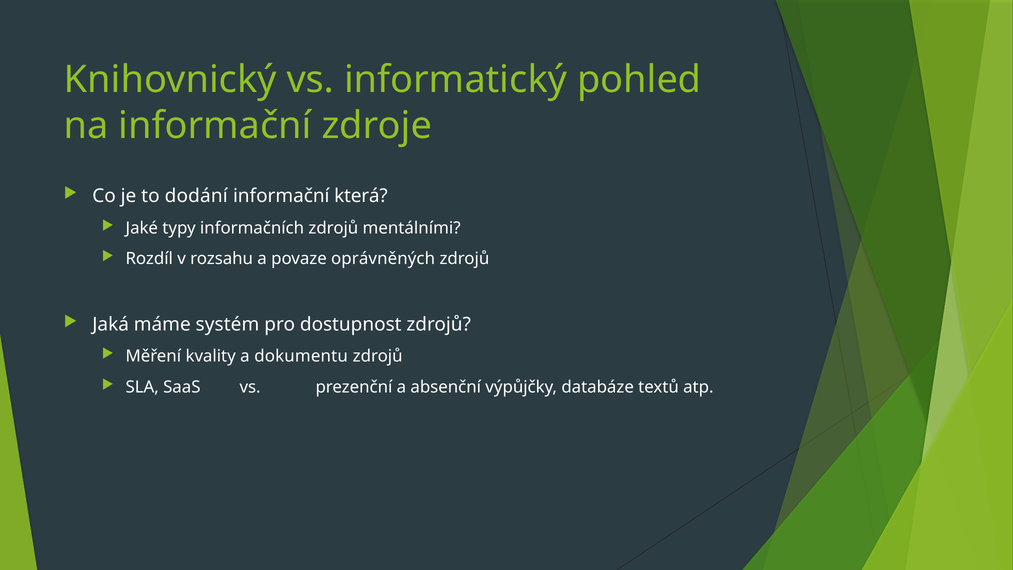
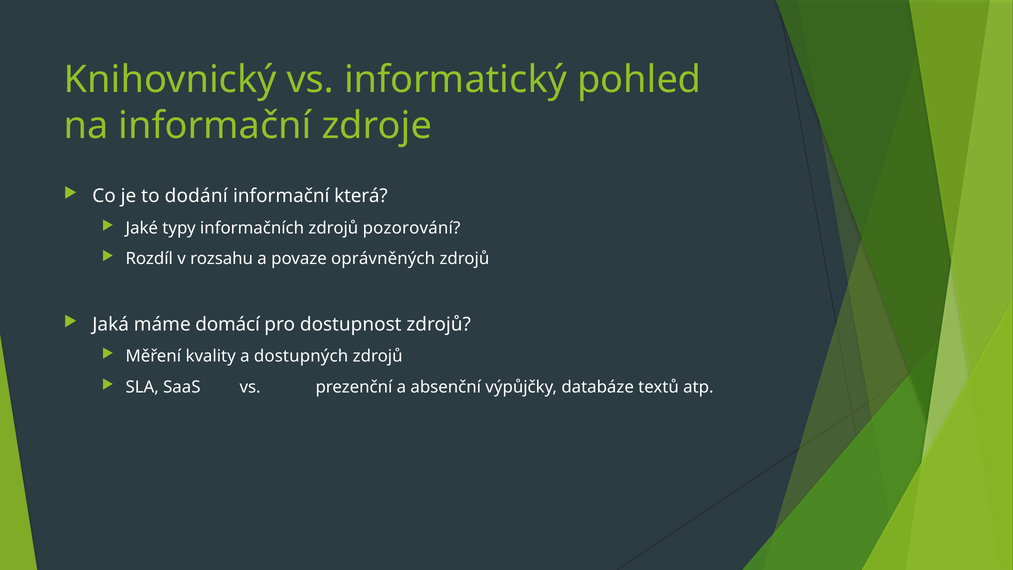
mentálními: mentálními -> pozorování
systém: systém -> domácí
dokumentu: dokumentu -> dostupných
